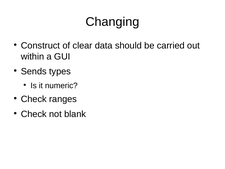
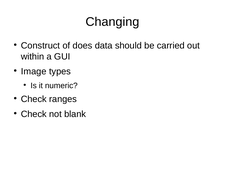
clear: clear -> does
Sends: Sends -> Image
